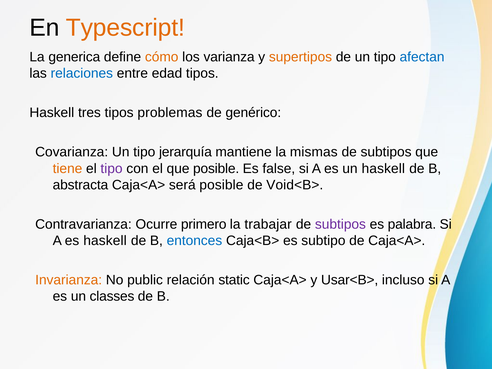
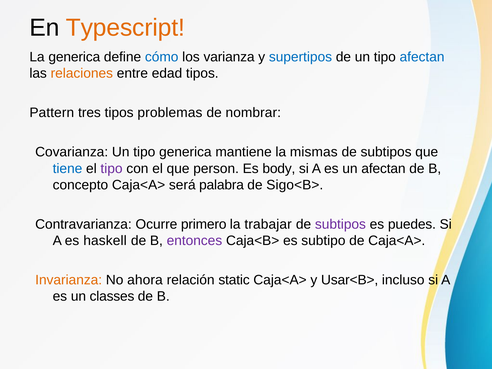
cómo colour: orange -> blue
supertipos colour: orange -> blue
relaciones colour: blue -> orange
Haskell at (52, 113): Haskell -> Pattern
genérico: genérico -> nombrar
tipo jerarquía: jerarquía -> generica
tiene colour: orange -> blue
que posible: posible -> person
false: false -> body
un haskell: haskell -> afectan
abstracta: abstracta -> concepto
será posible: posible -> palabra
Void<B>: Void<B> -> Sigo<B>
palabra: palabra -> puedes
entonces colour: blue -> purple
public: public -> ahora
